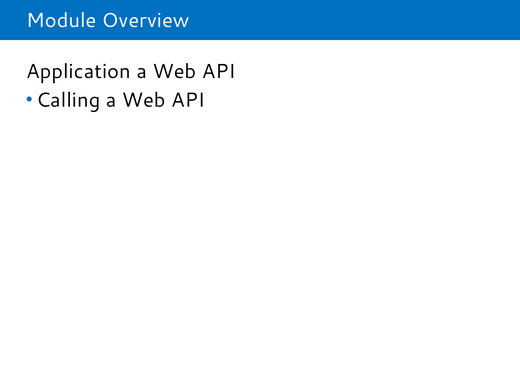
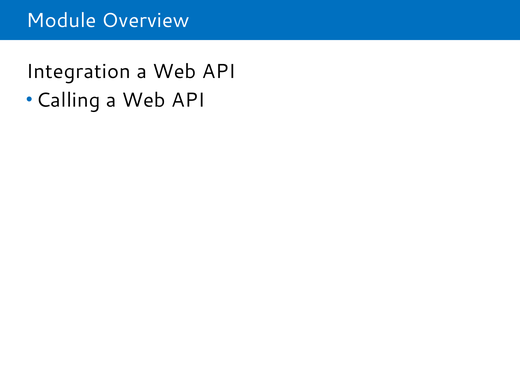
Application: Application -> Integration
